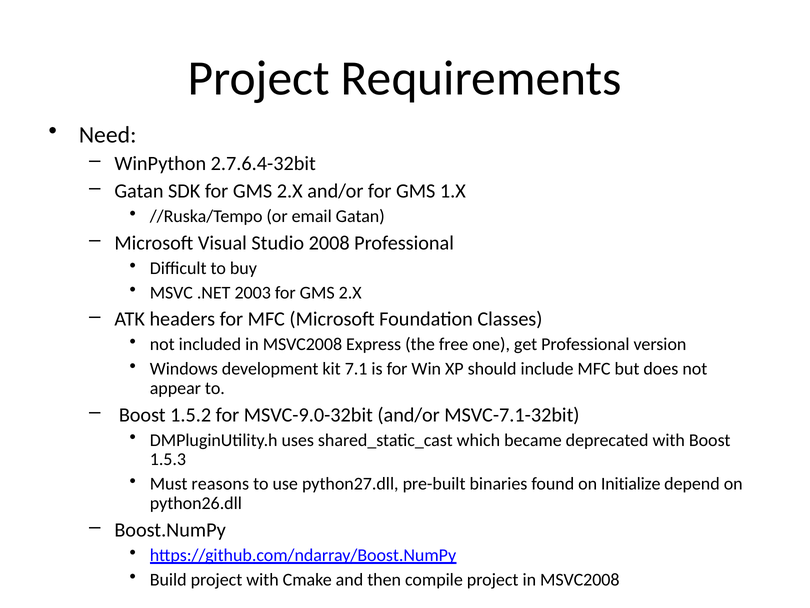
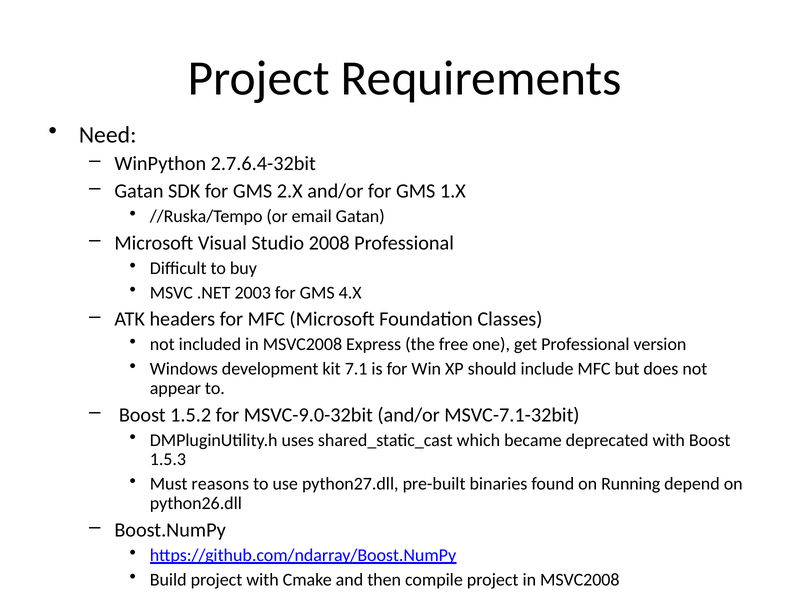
2003 for GMS 2.X: 2.X -> 4.X
Initialize: Initialize -> Running
